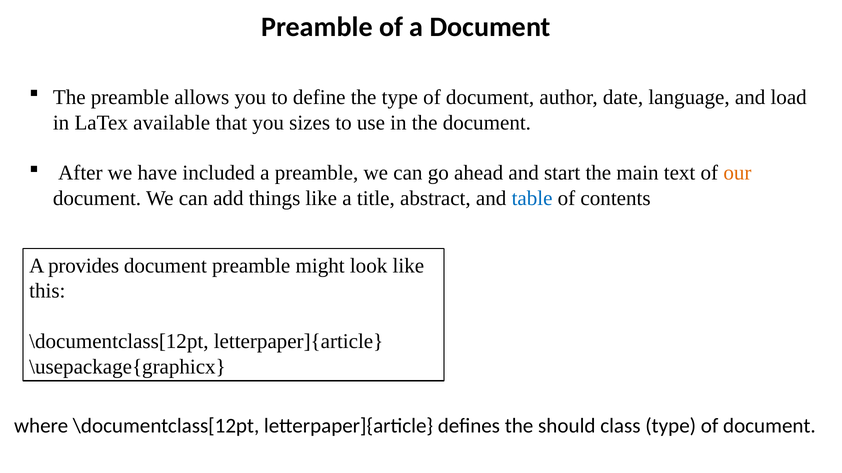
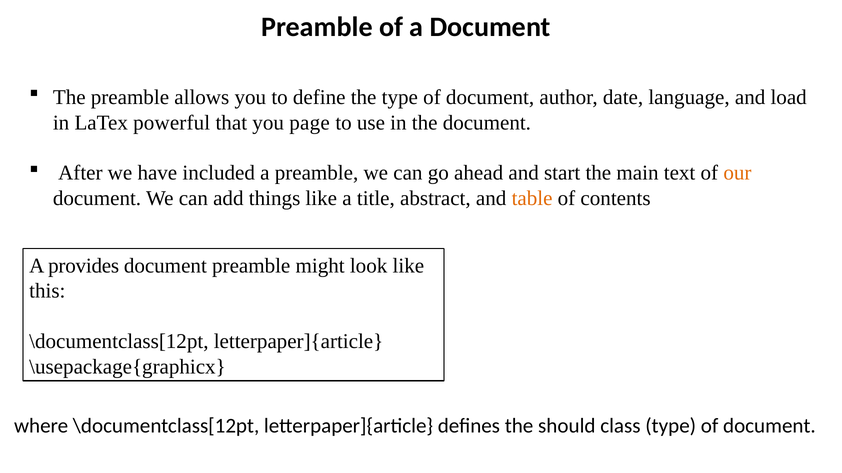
available: available -> powerful
sizes: sizes -> page
table colour: blue -> orange
